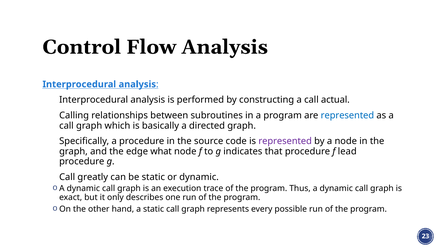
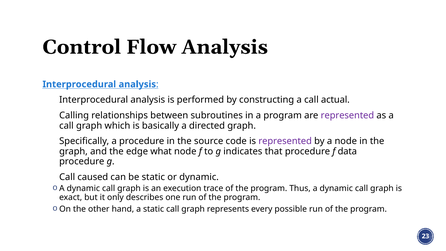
represented at (347, 115) colour: blue -> purple
lead: lead -> data
greatly: greatly -> caused
